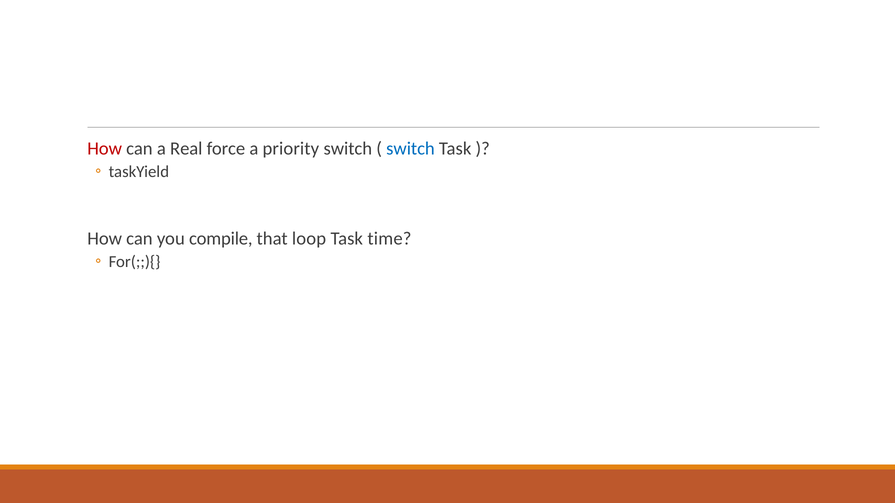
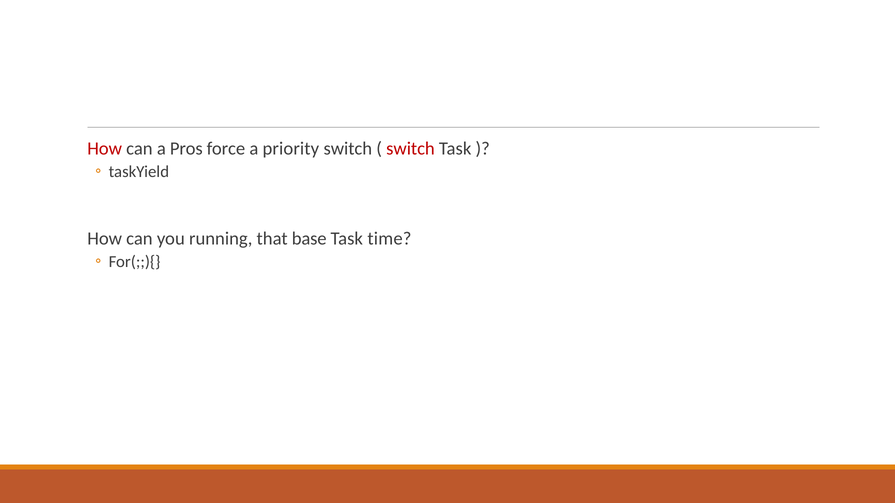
Real: Real -> Pros
switch at (411, 149) colour: blue -> red
compile: compile -> running
loop: loop -> base
